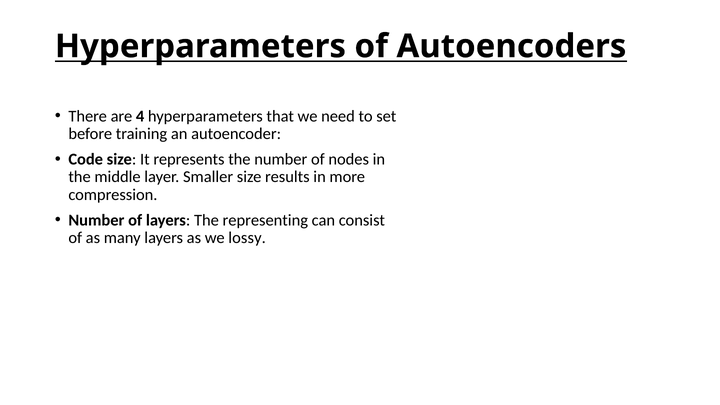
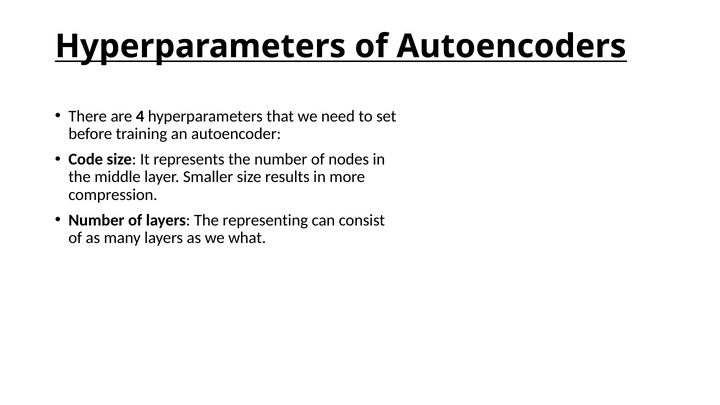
lossy: lossy -> what
